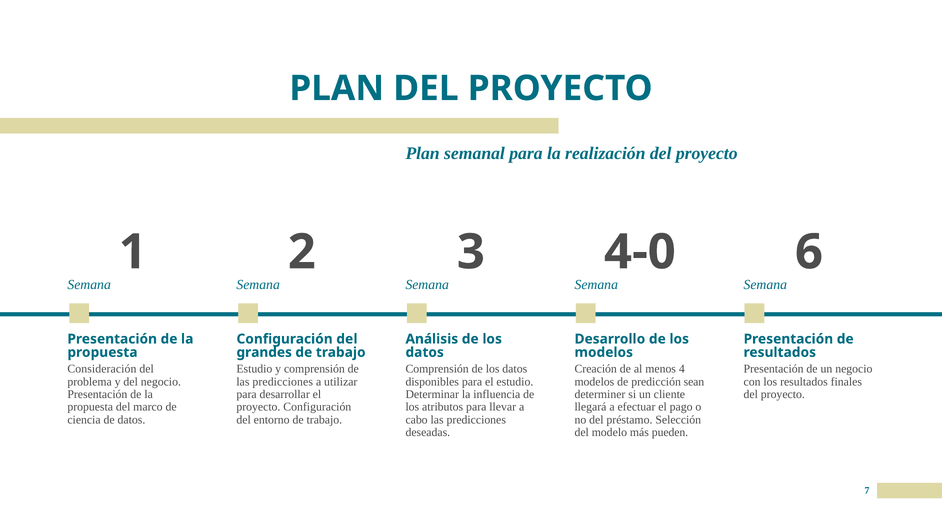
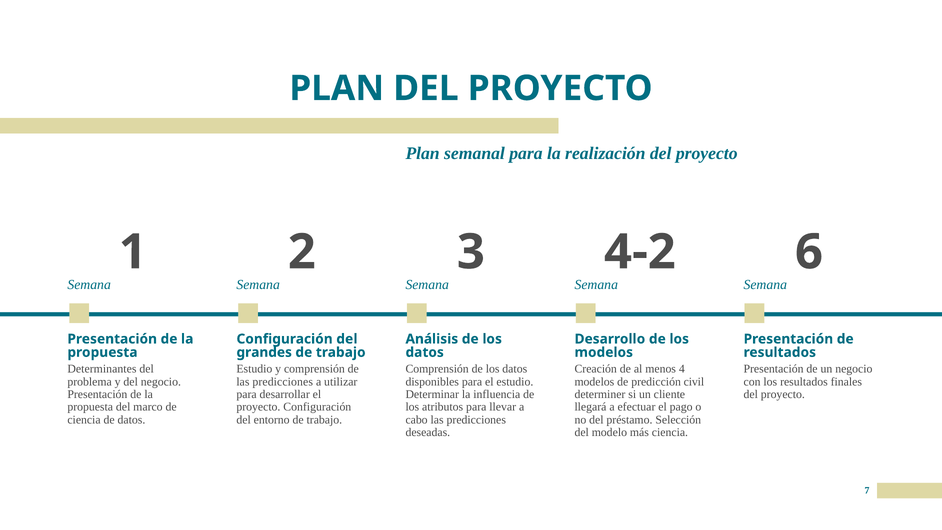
4-0: 4-0 -> 4-2
Consideración: Consideración -> Determinantes
sean: sean -> civil
más pueden: pueden -> ciencia
